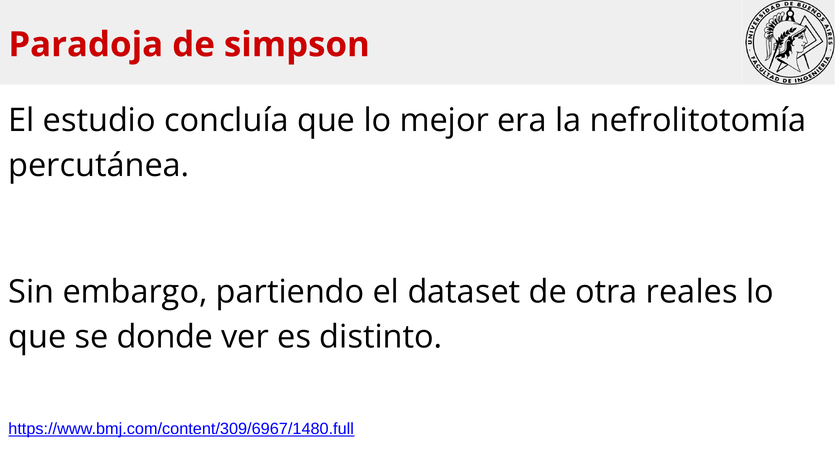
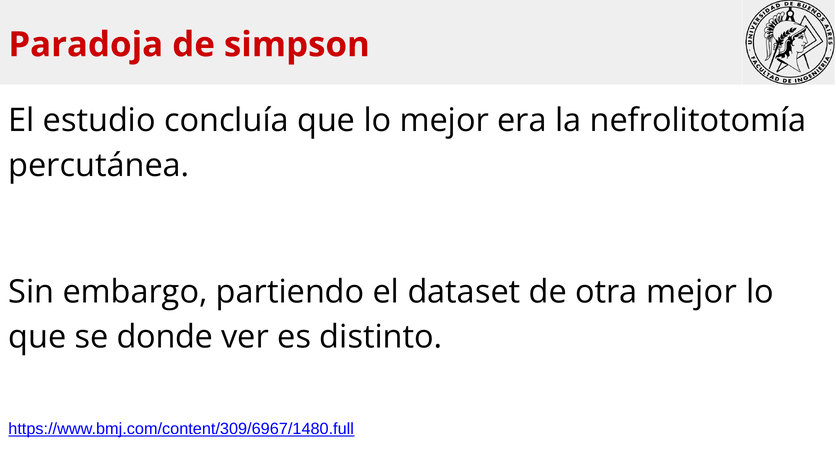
otra reales: reales -> mejor
